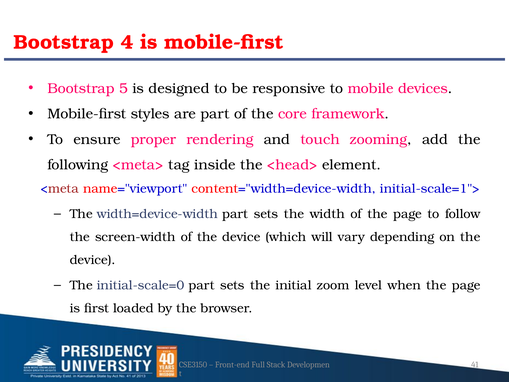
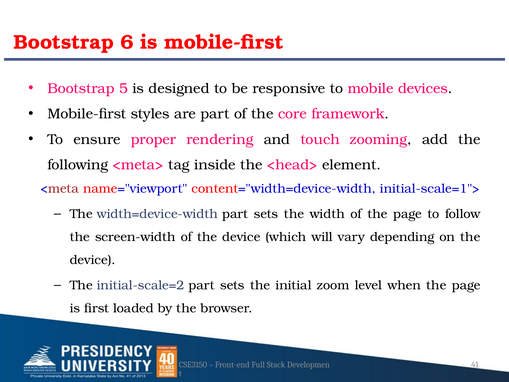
4: 4 -> 6
initial-scale=0: initial-scale=0 -> initial-scale=2
